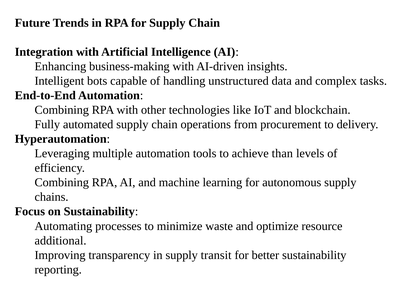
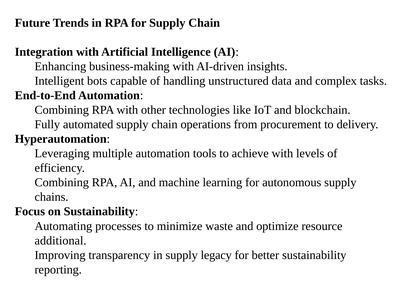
achieve than: than -> with
transit: transit -> legacy
